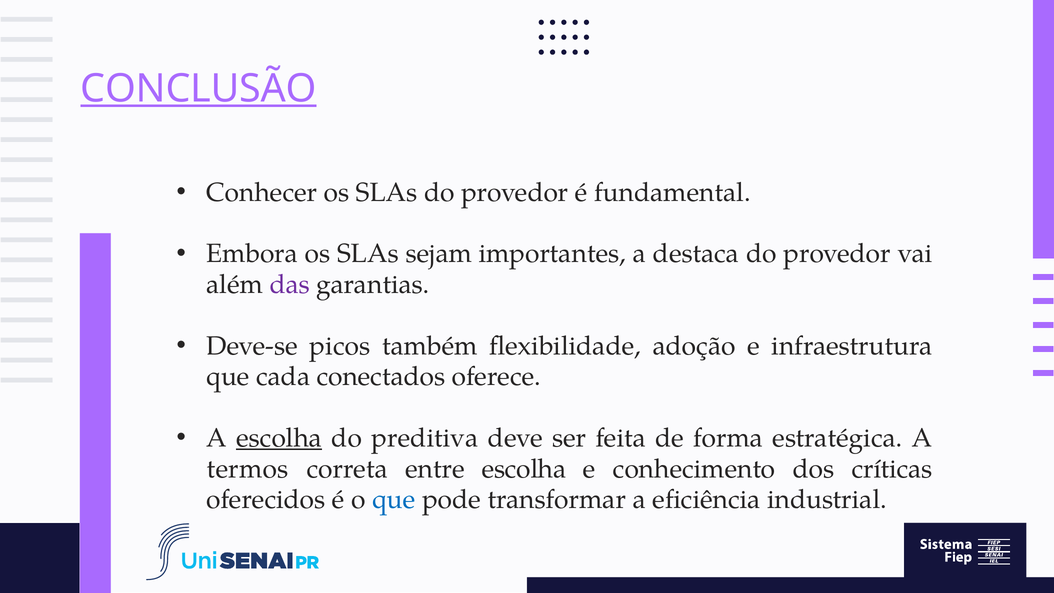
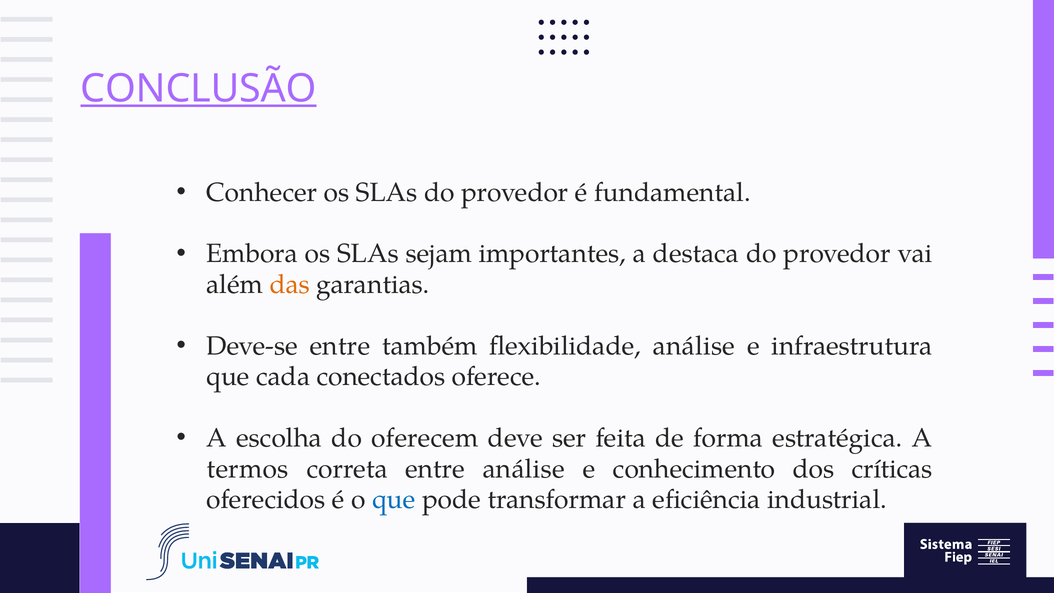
das colour: purple -> orange
Deve-se picos: picos -> entre
flexibilidade adoção: adoção -> análise
escolha at (279, 438) underline: present -> none
preditiva: preditiva -> oferecem
entre escolha: escolha -> análise
